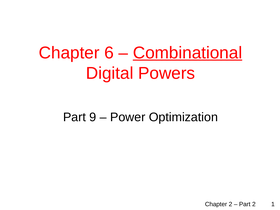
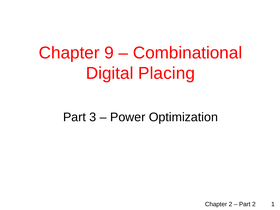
6: 6 -> 9
Combinational underline: present -> none
Powers: Powers -> Placing
9: 9 -> 3
